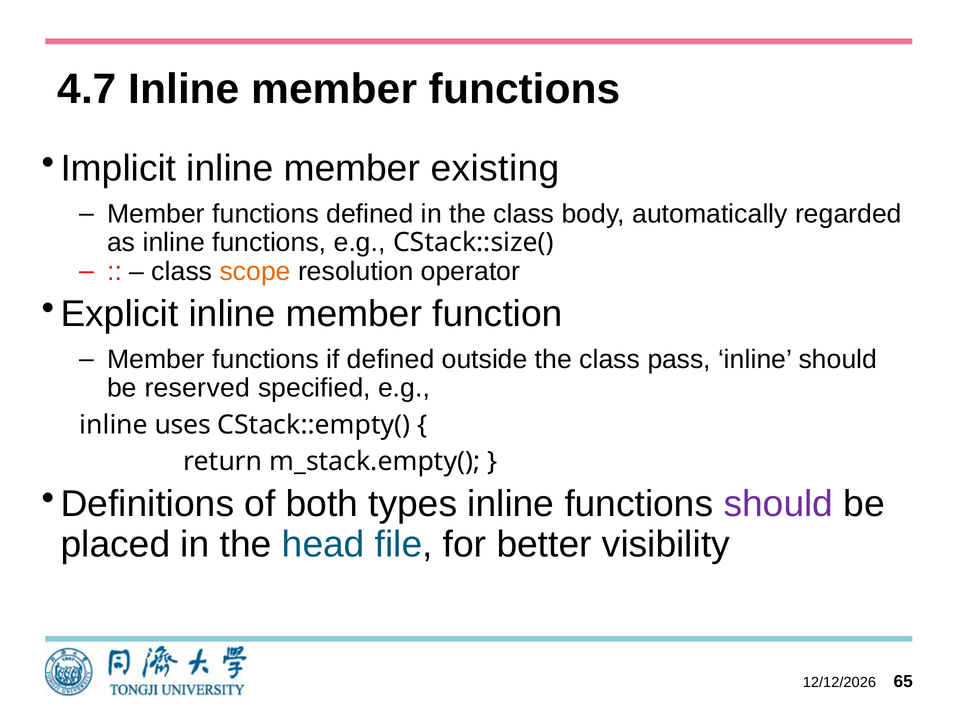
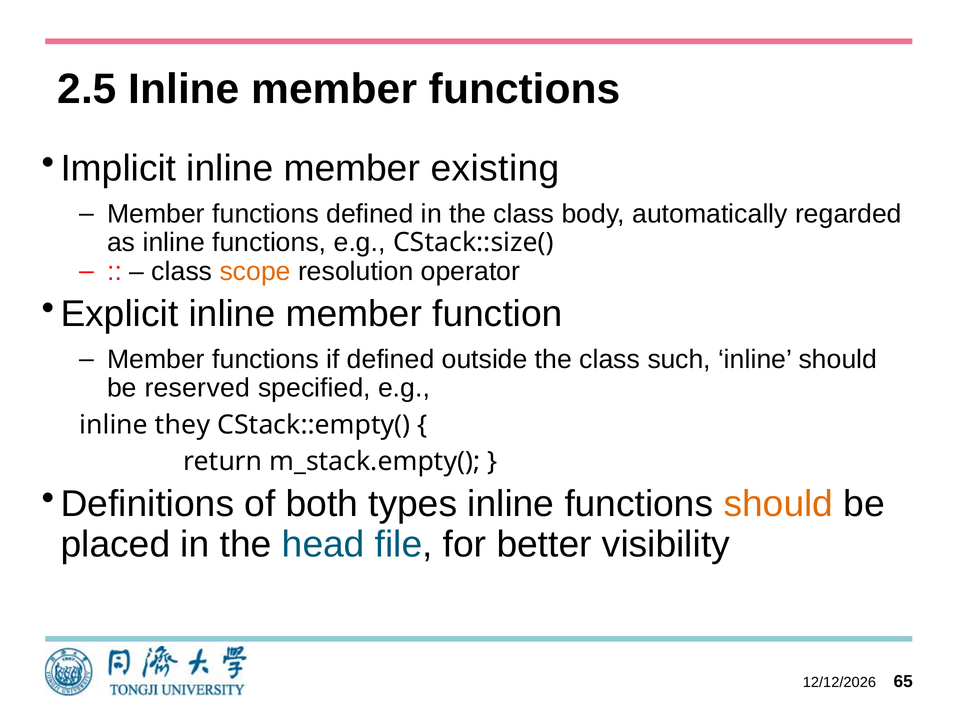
4.7: 4.7 -> 2.5
pass: pass -> such
uses: uses -> they
should at (778, 504) colour: purple -> orange
